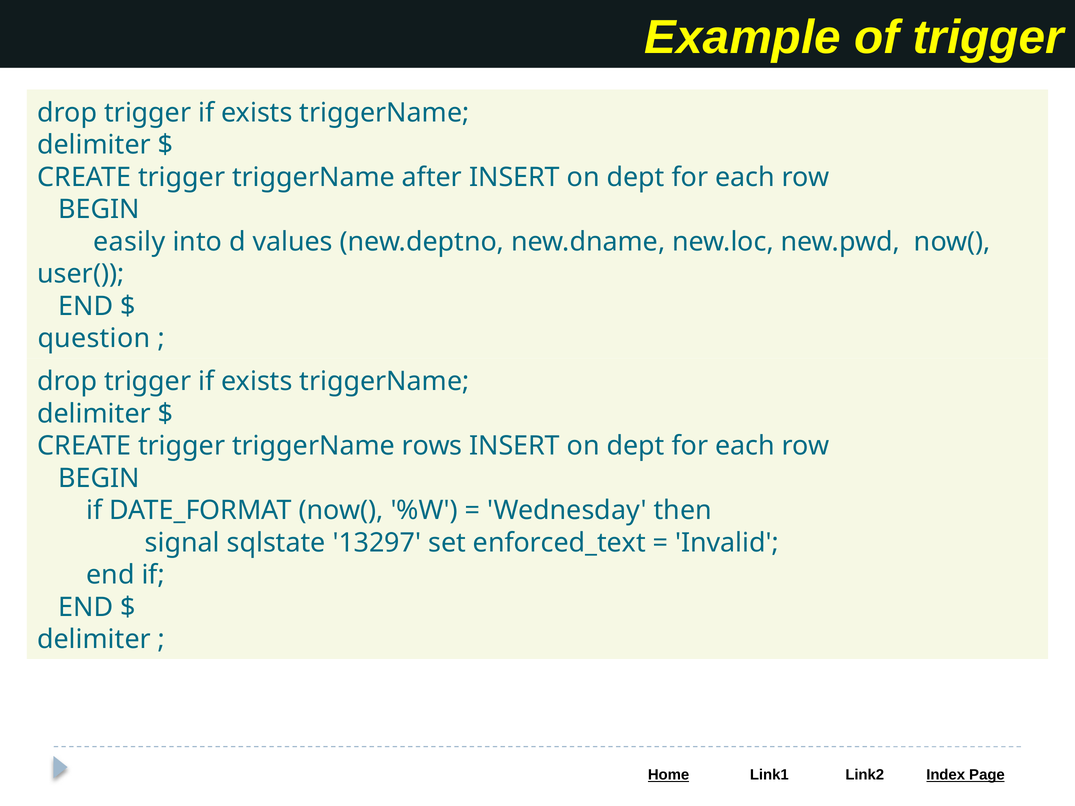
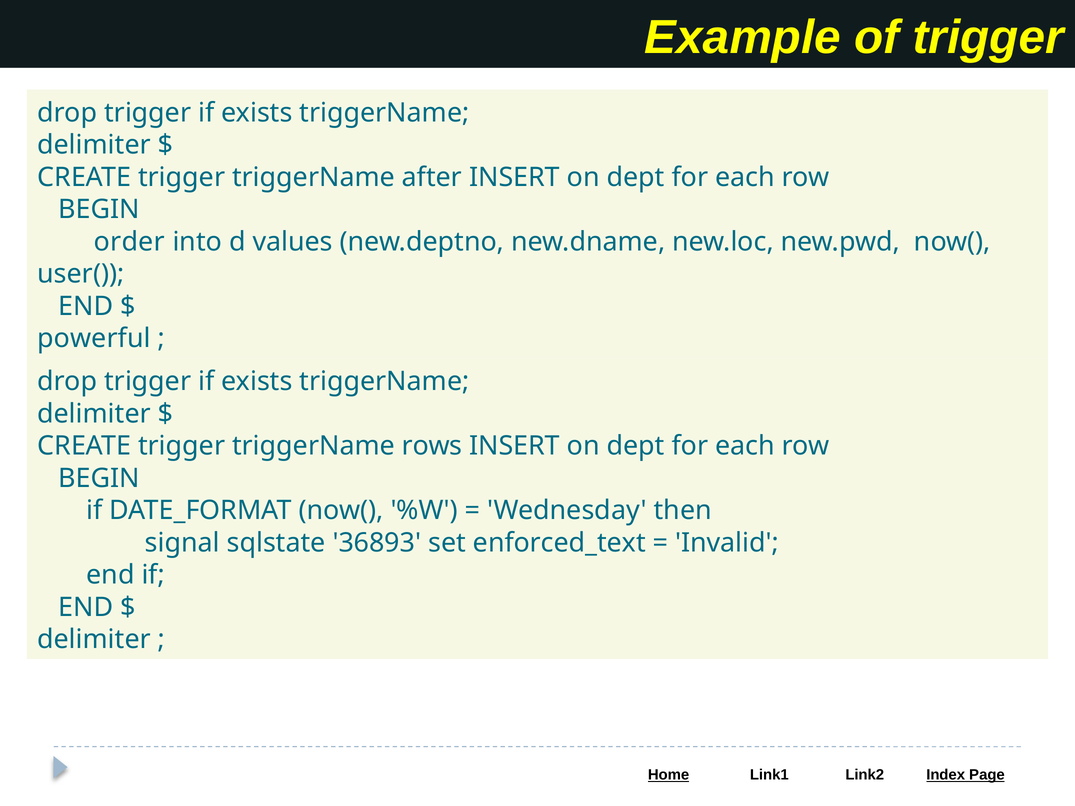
easily: easily -> order
question: question -> powerful
13297: 13297 -> 36893
